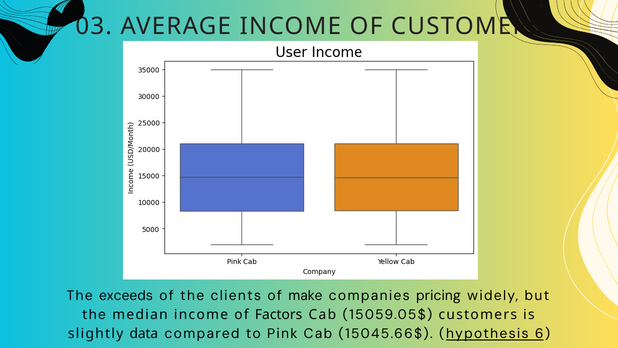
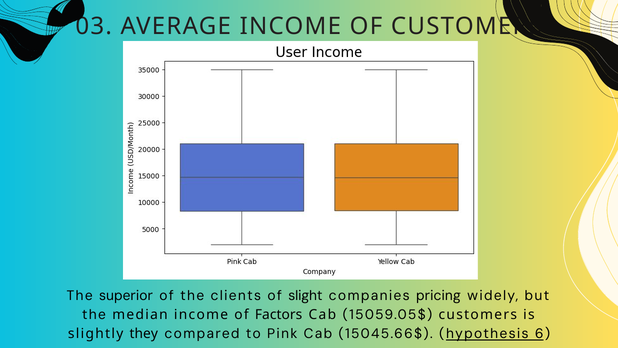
exceeds: exceeds -> superior
make: make -> slight
data: data -> they
